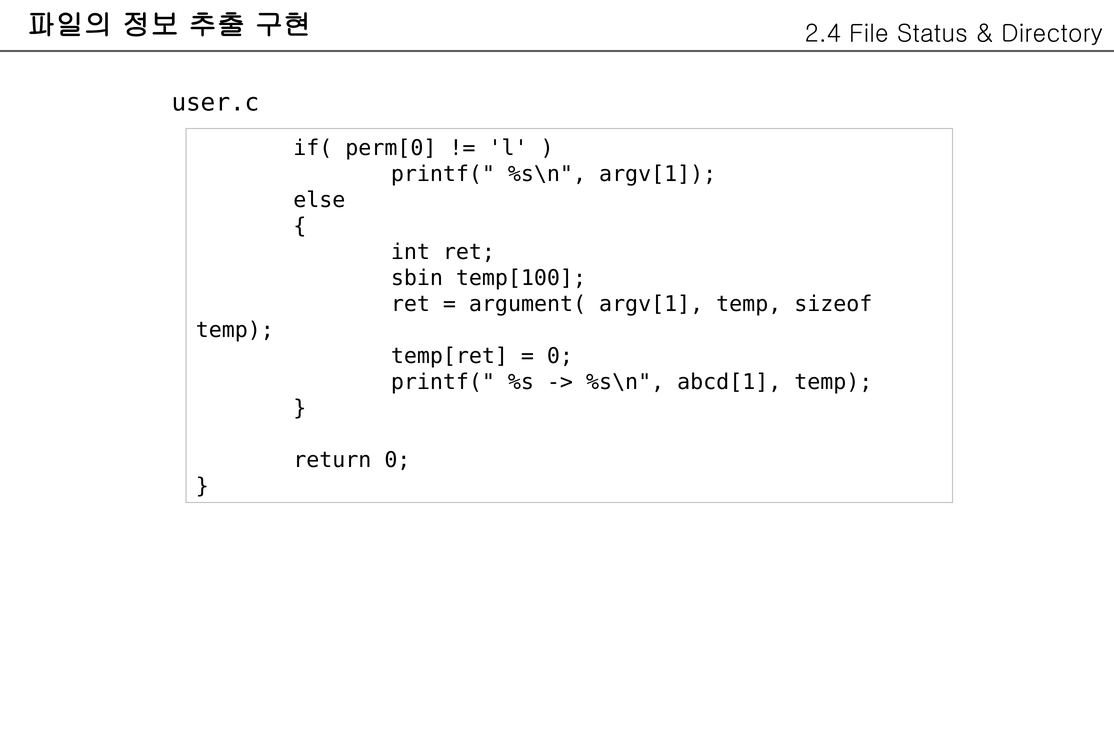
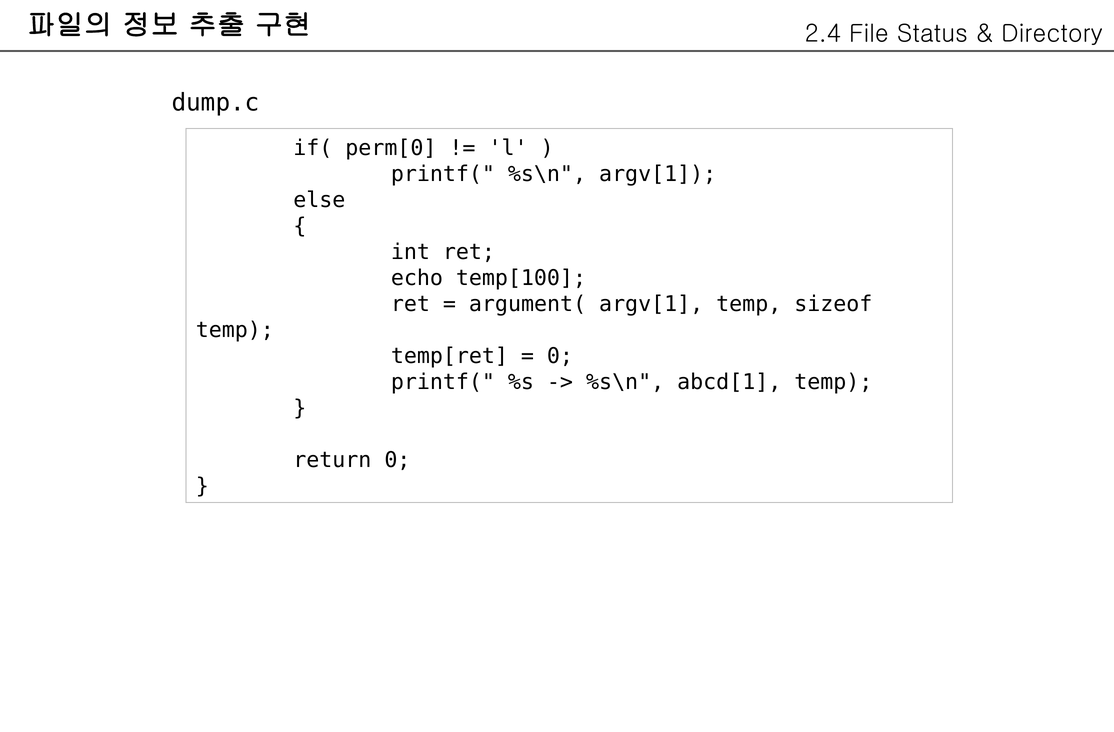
user.c: user.c -> dump.c
sbin: sbin -> echo
